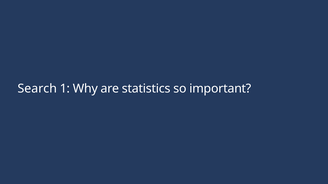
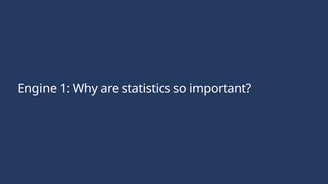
Search: Search -> Engine
